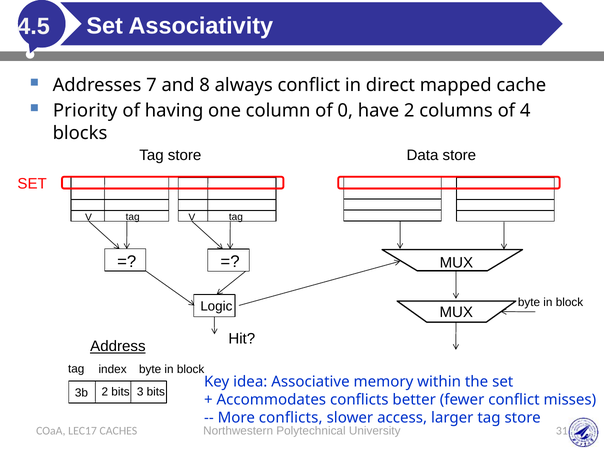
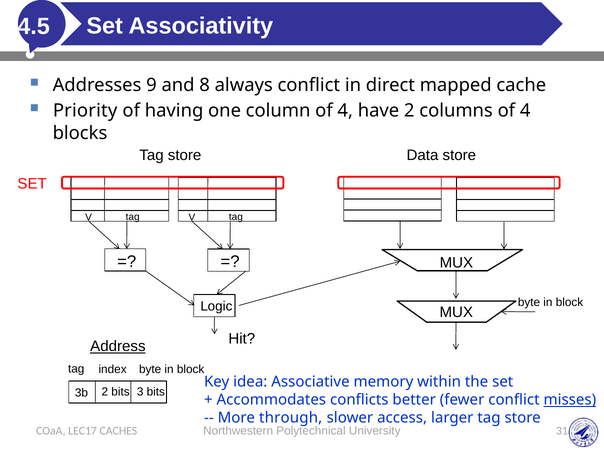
7: 7 -> 9
column of 0: 0 -> 4
misses underline: none -> present
More conflicts: conflicts -> through
